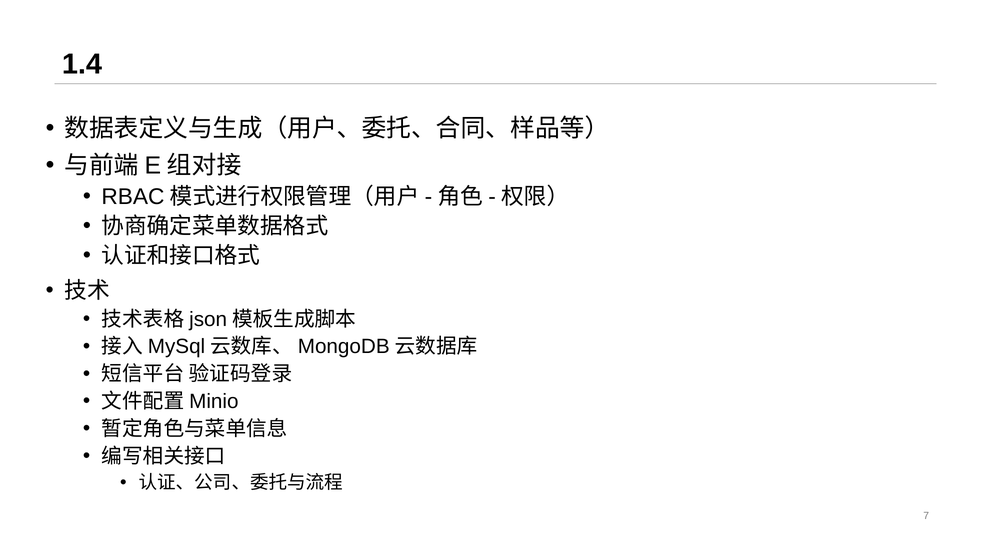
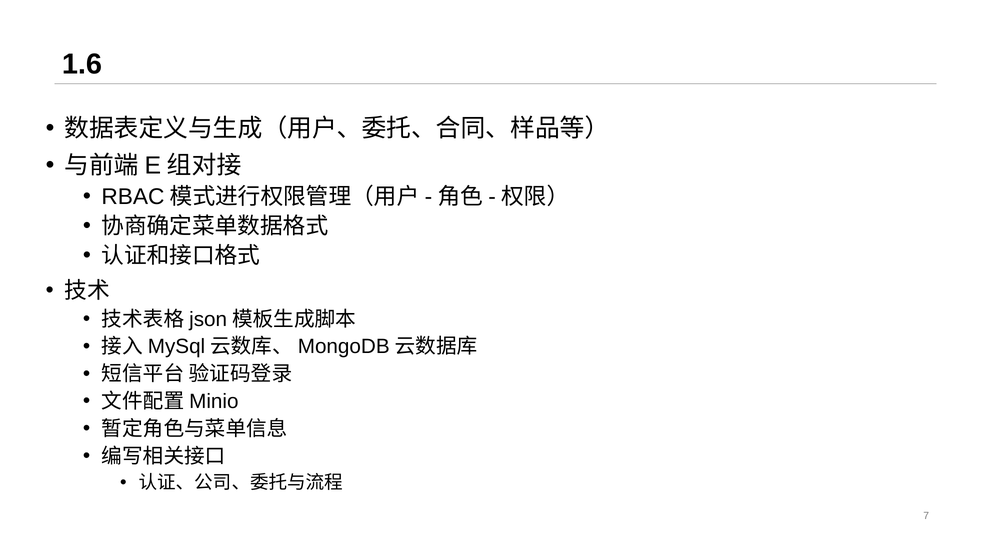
1.4: 1.4 -> 1.6
